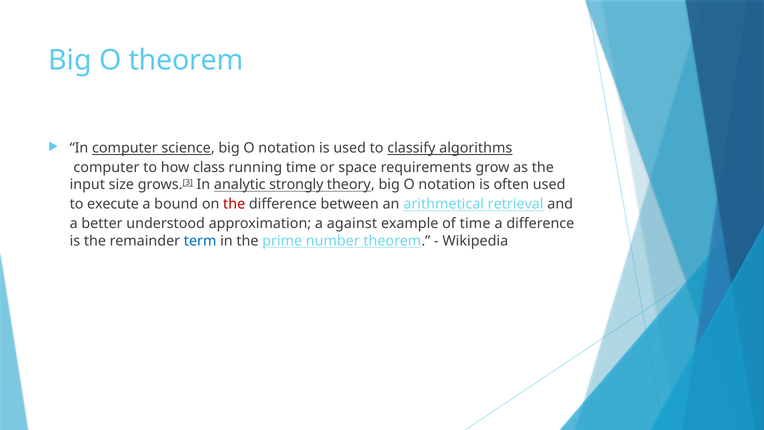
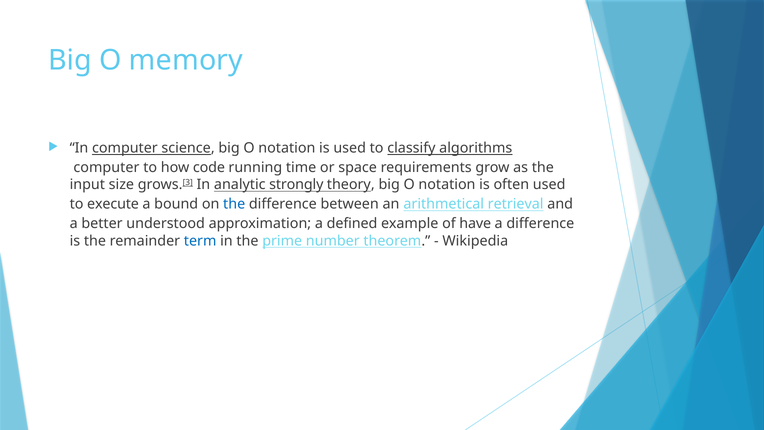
O theorem: theorem -> memory
class: class -> code
the at (234, 204) colour: red -> blue
against: against -> defined
of time: time -> have
